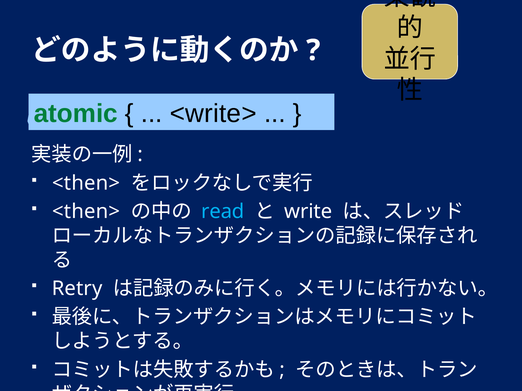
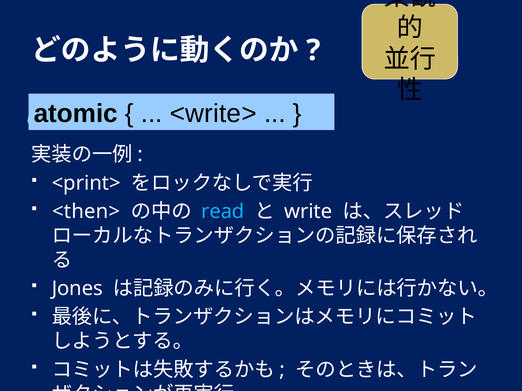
atomic colour: green -> black
<then> at (86, 183): <then> -> <print>
Retry: Retry -> Jones
